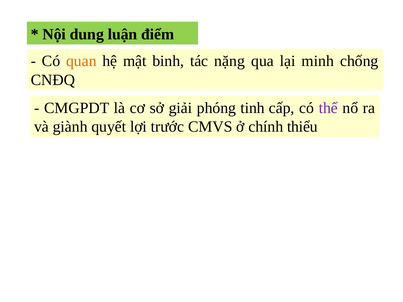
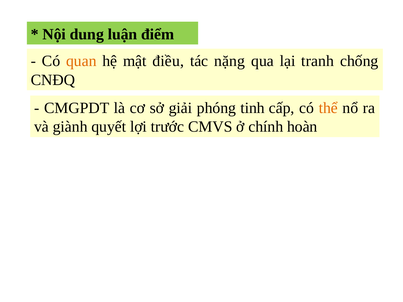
binh: binh -> điều
minh: minh -> tranh
thể colour: purple -> orange
thiểu: thiểu -> hoàn
